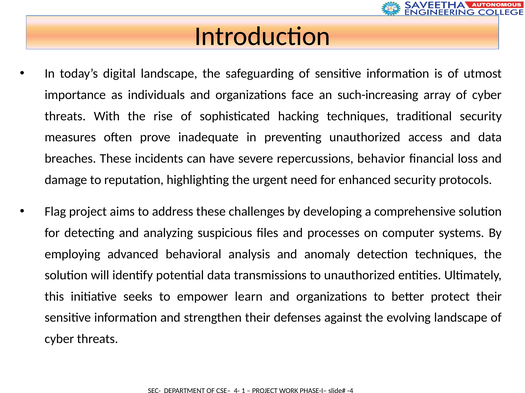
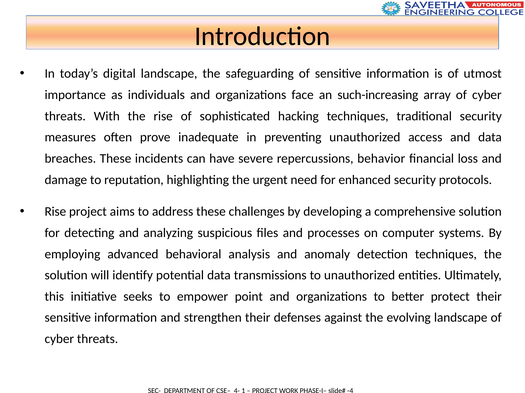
Flag at (55, 212): Flag -> Rise
learn: learn -> point
